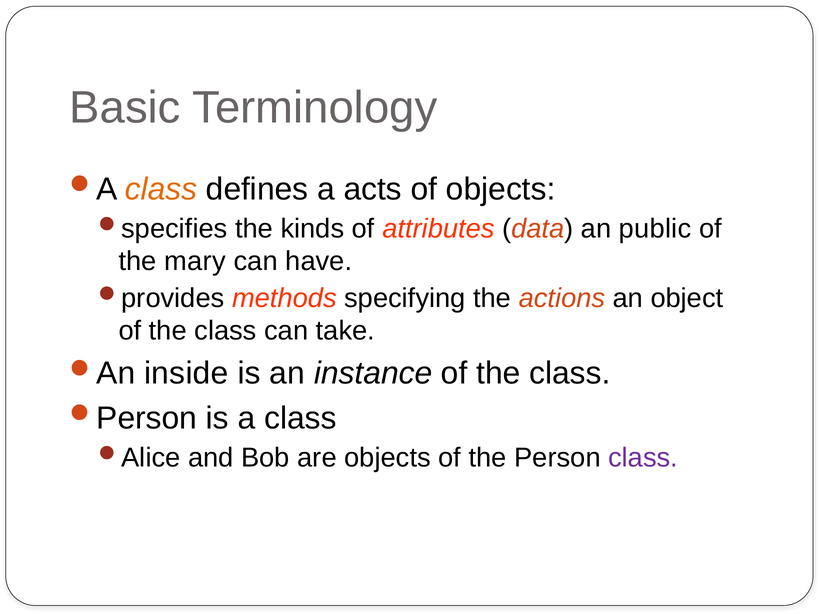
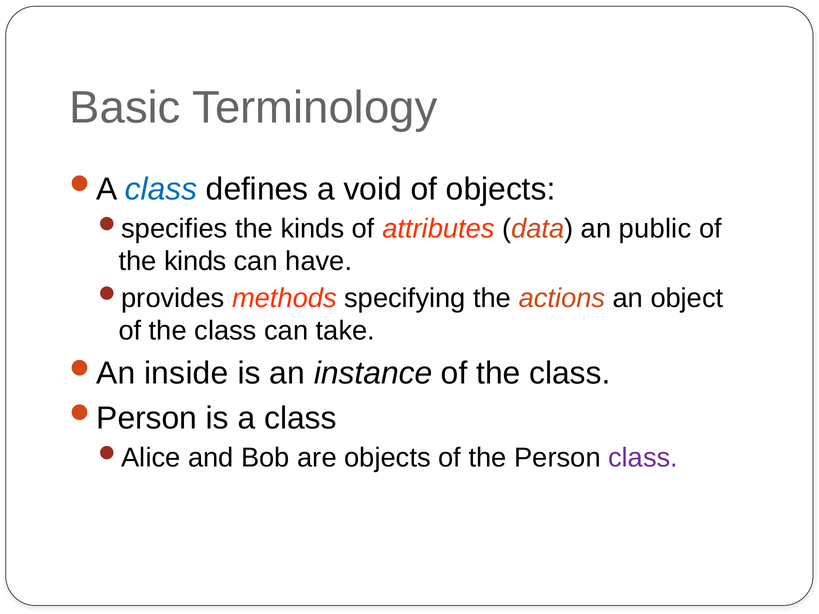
class at (161, 189) colour: orange -> blue
acts: acts -> void
mary at (195, 261): mary -> kinds
